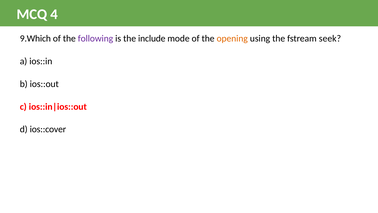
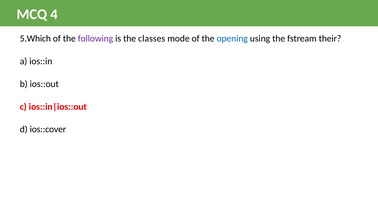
9.Which: 9.Which -> 5.Which
include: include -> classes
opening colour: orange -> blue
seek: seek -> their
